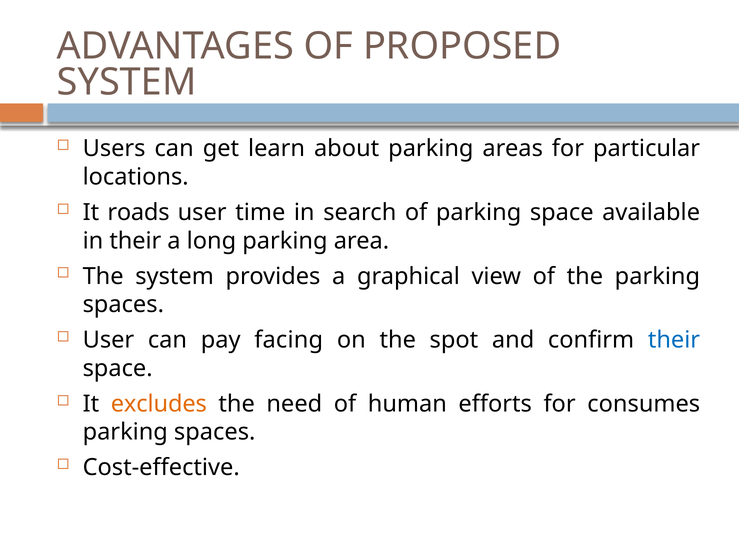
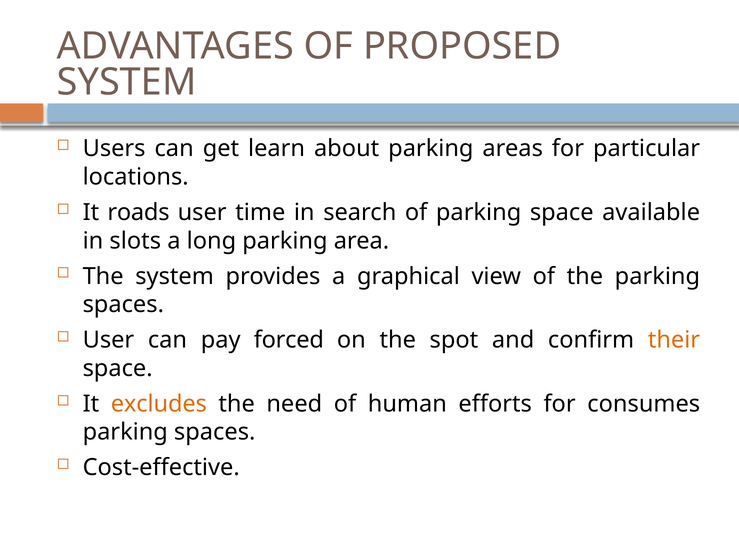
in their: their -> slots
facing: facing -> forced
their at (674, 340) colour: blue -> orange
